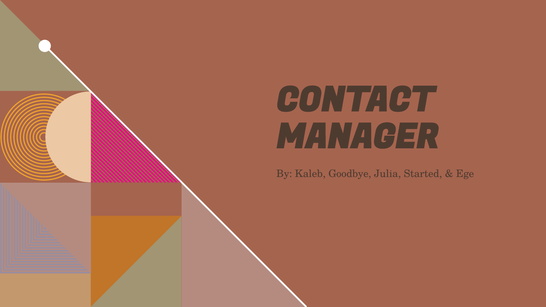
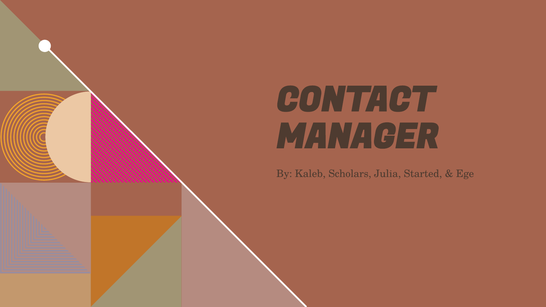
Goodbye: Goodbye -> Scholars
